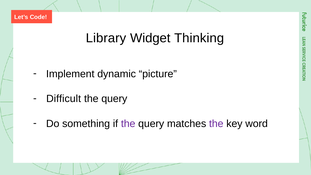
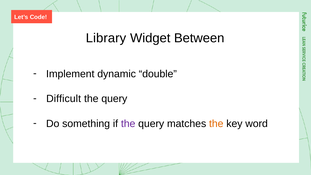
Thinking: Thinking -> Between
picture: picture -> double
the at (216, 124) colour: purple -> orange
